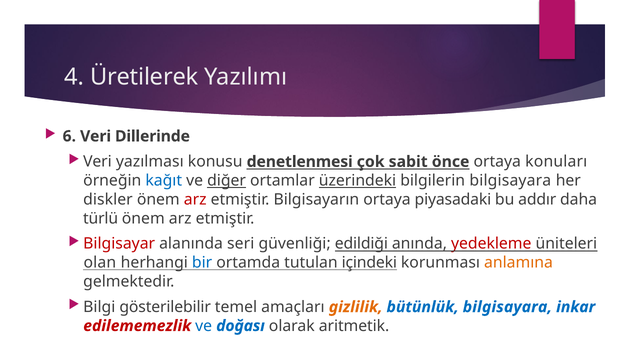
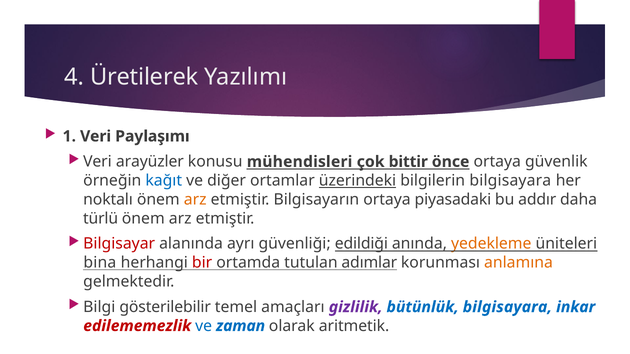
6: 6 -> 1
Dillerinde: Dillerinde -> Paylaşımı
yazılması: yazılması -> arayüzler
denetlenmesi: denetlenmesi -> mühendisleri
sabit: sabit -> bittir
konuları: konuları -> güvenlik
diğer underline: present -> none
diskler: diskler -> noktalı
arz at (195, 200) colour: red -> orange
seri: seri -> ayrı
yedekleme colour: red -> orange
olan: olan -> bina
bir colour: blue -> red
içindeki: içindeki -> adımlar
gizlilik colour: orange -> purple
doğası: doğası -> zaman
